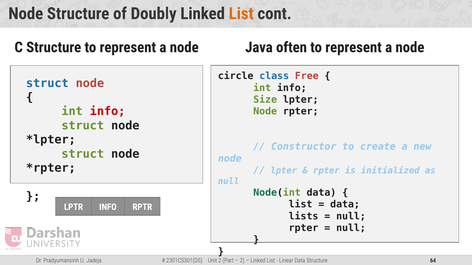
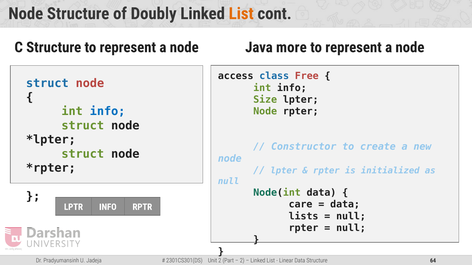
often: often -> more
circle: circle -> access
info at (108, 112) colour: red -> blue
list at (301, 205): list -> care
